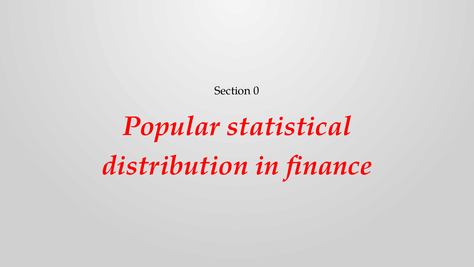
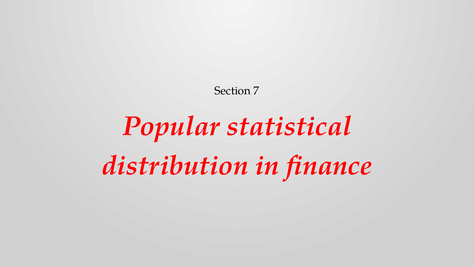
0: 0 -> 7
